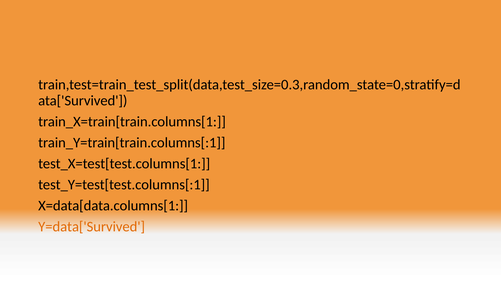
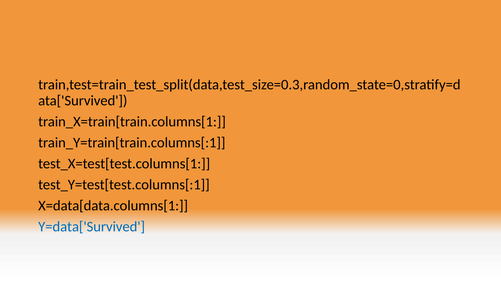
Y=data['Survived colour: orange -> blue
